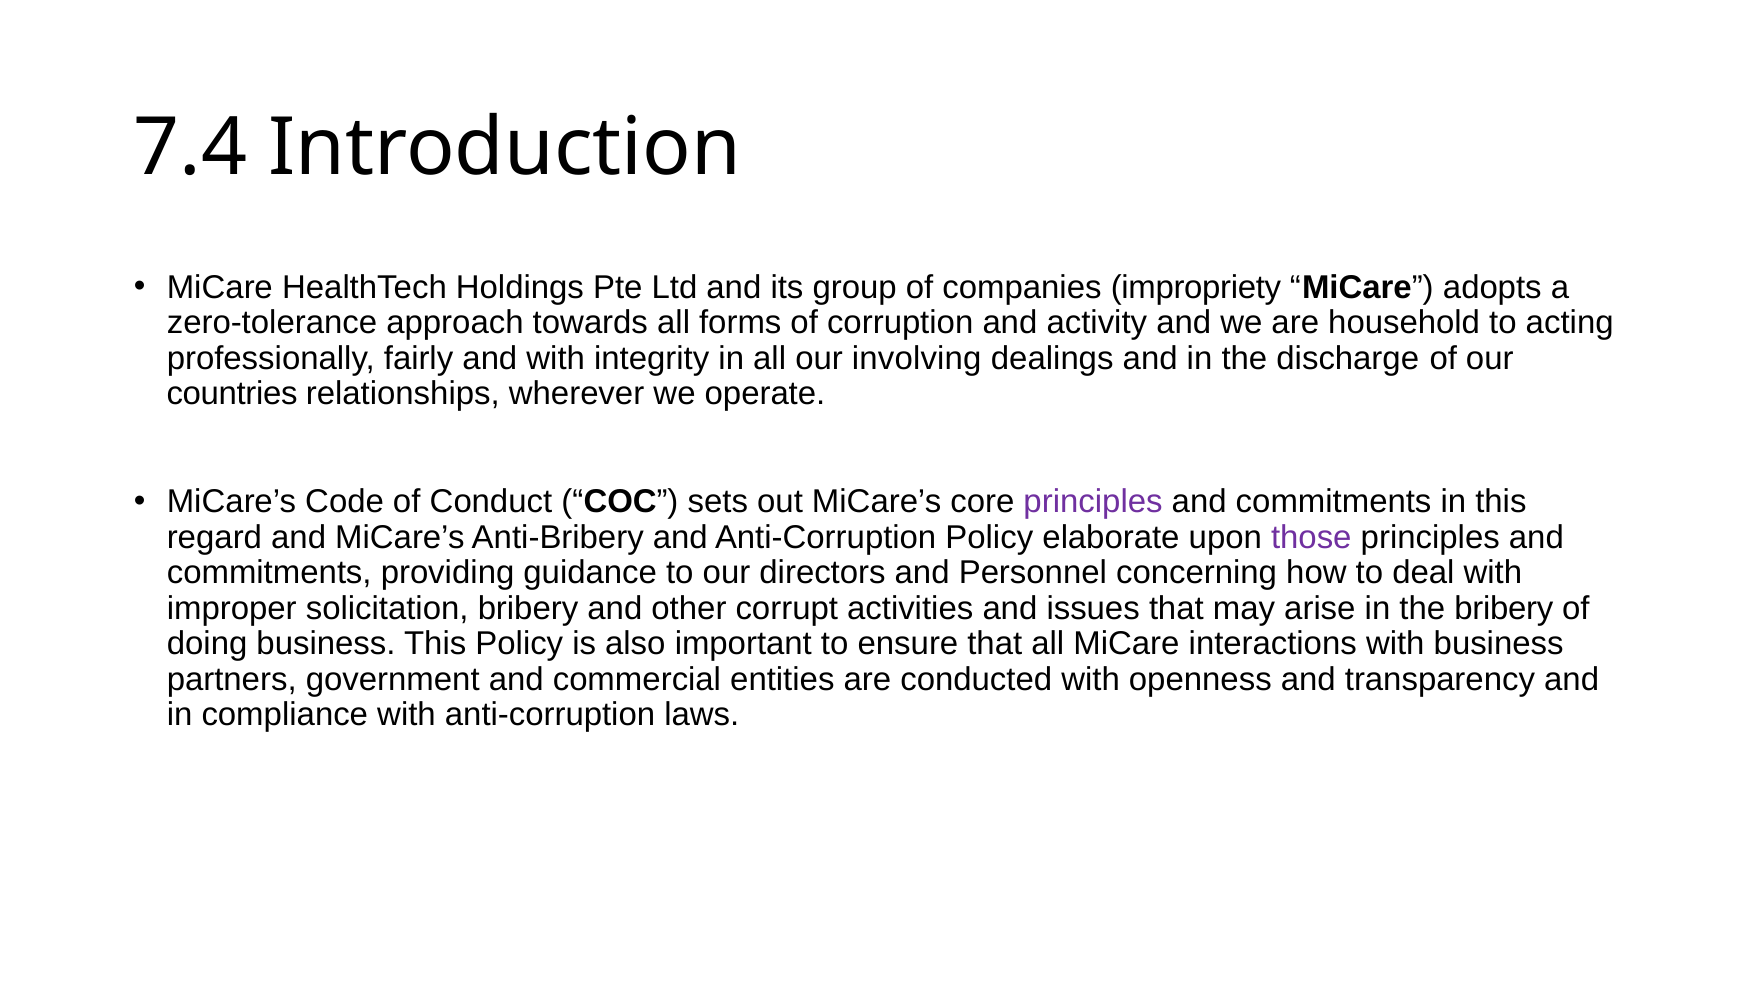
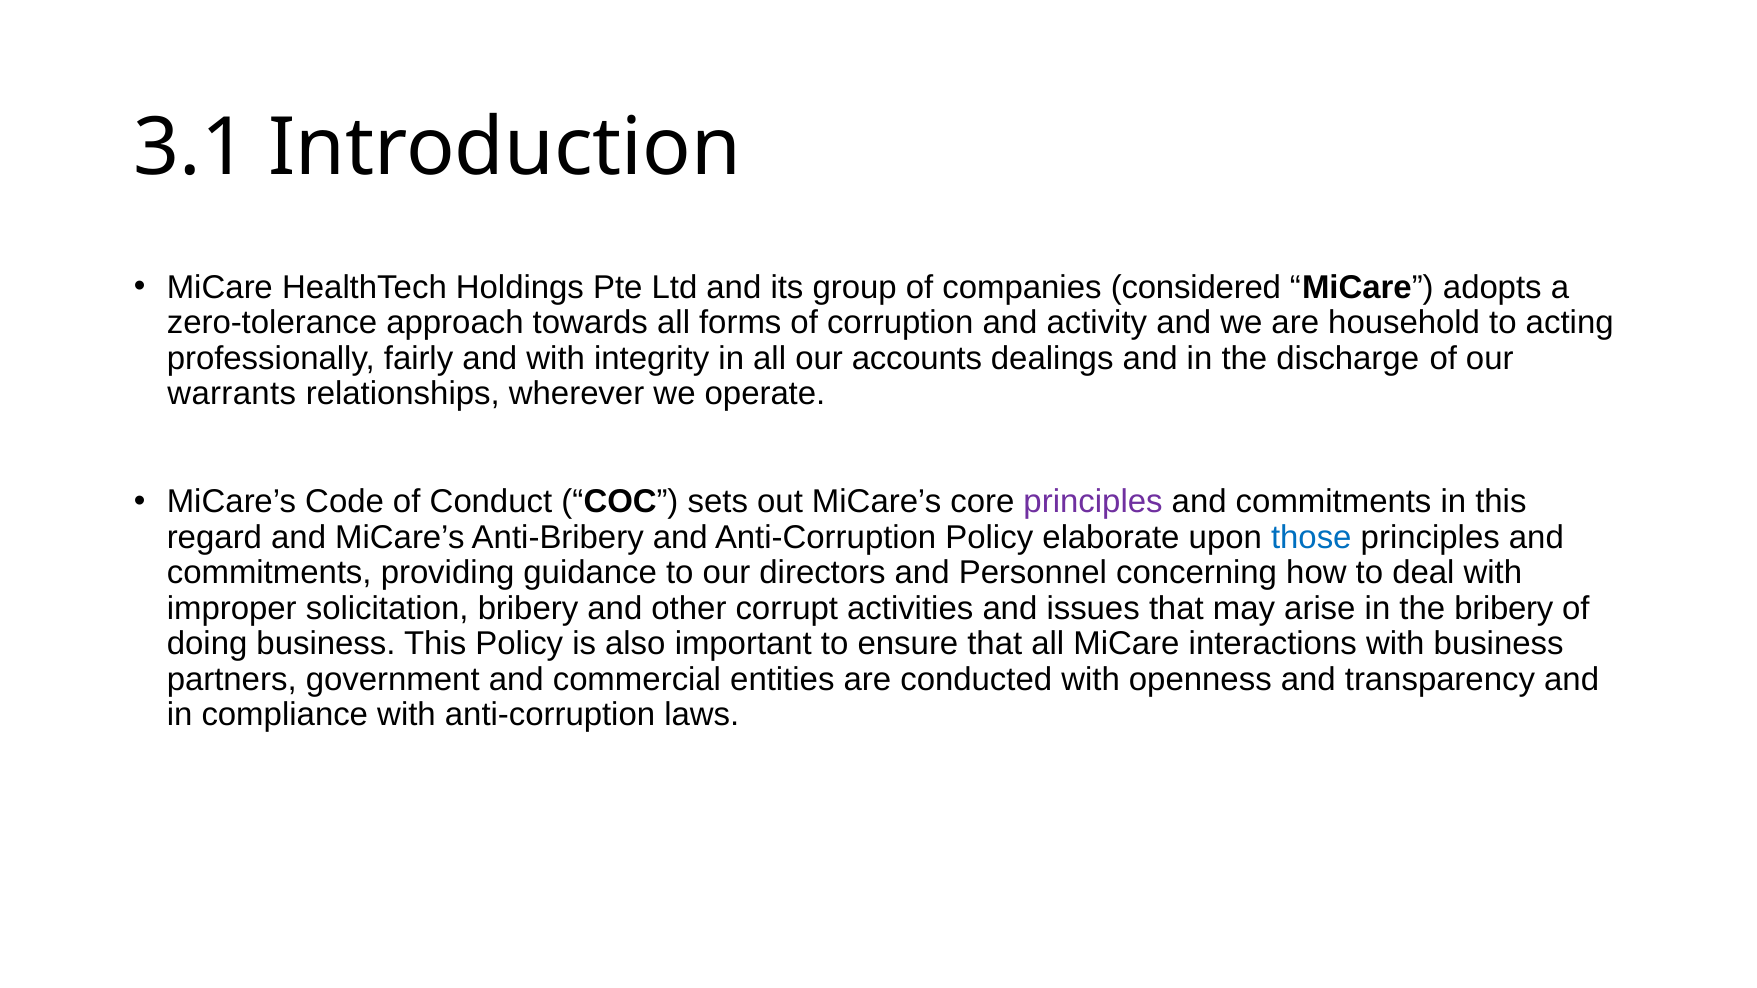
7.4: 7.4 -> 3.1
impropriety: impropriety -> considered
involving: involving -> accounts
countries: countries -> warrants
those colour: purple -> blue
